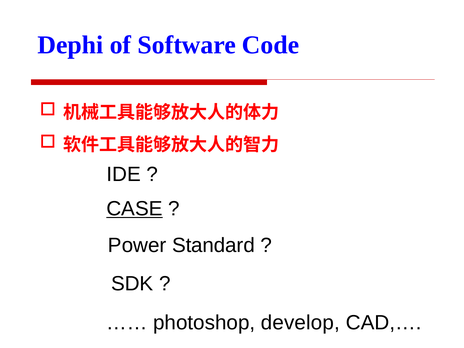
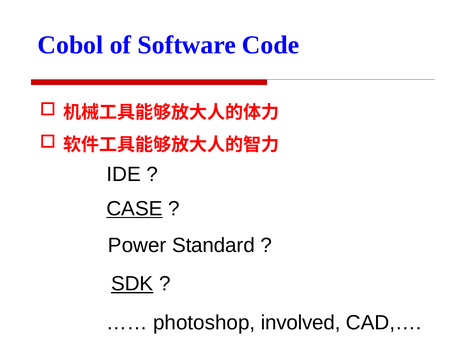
Dephi: Dephi -> Cobol
SDK underline: none -> present
develop: develop -> involved
